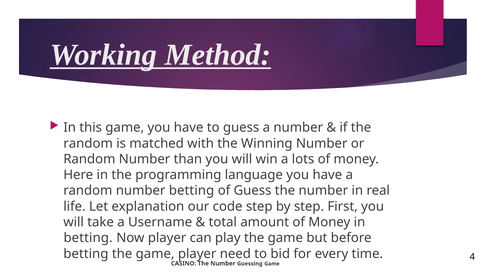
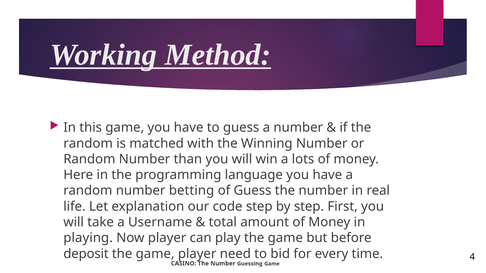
betting at (88, 238): betting -> playing
betting at (86, 254): betting -> deposit
